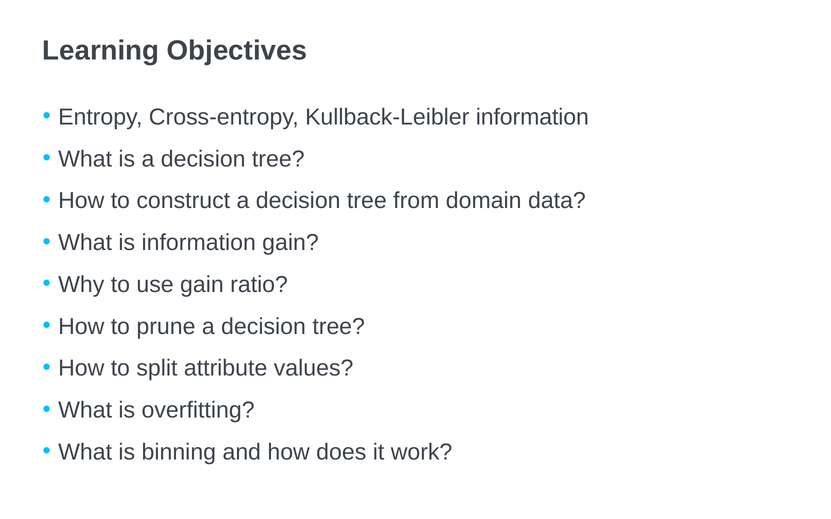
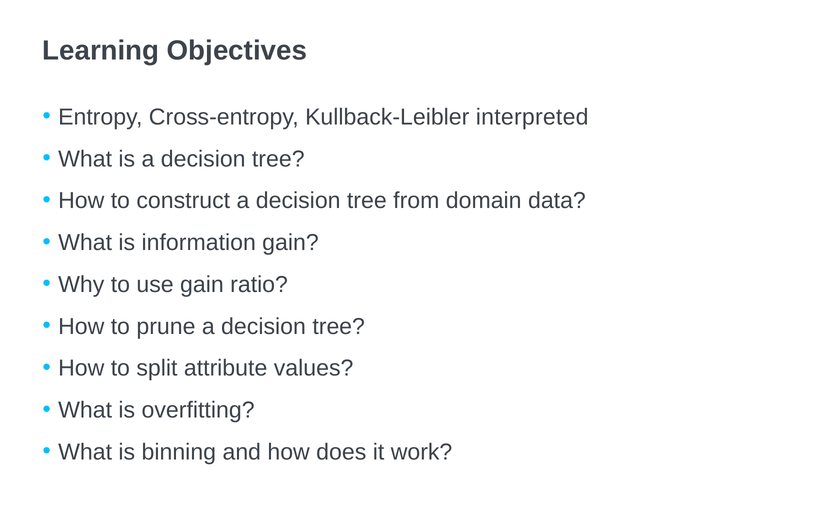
Kullback-Leibler information: information -> interpreted
